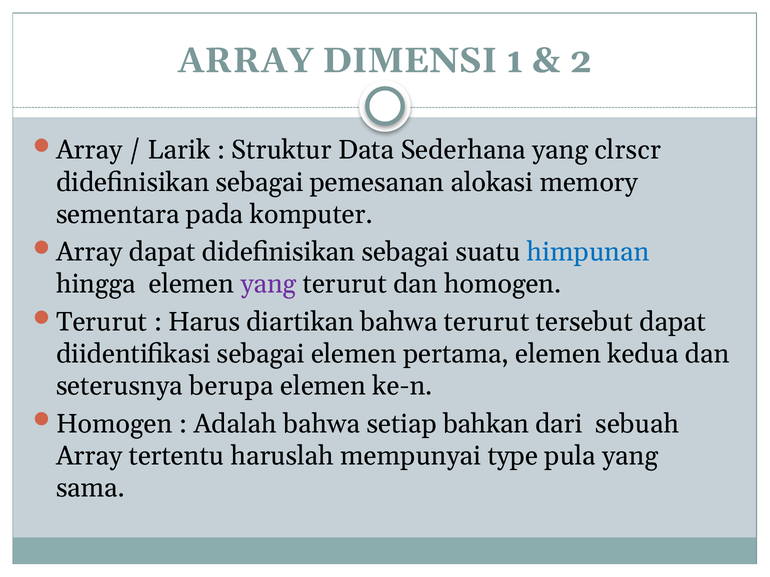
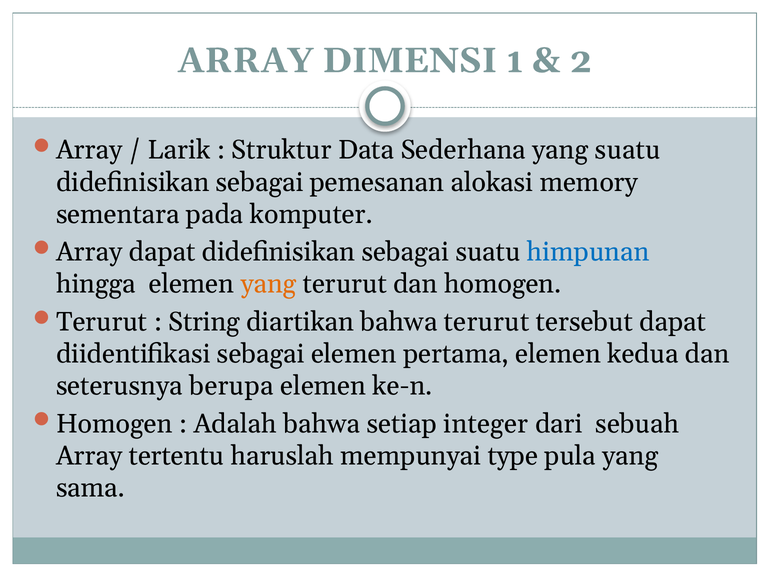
yang clrscr: clrscr -> suatu
yang at (269, 284) colour: purple -> orange
Harus: Harus -> String
bahkan: bahkan -> integer
